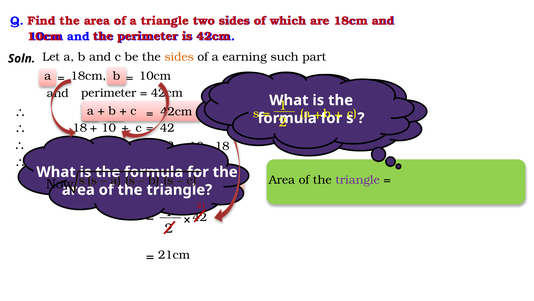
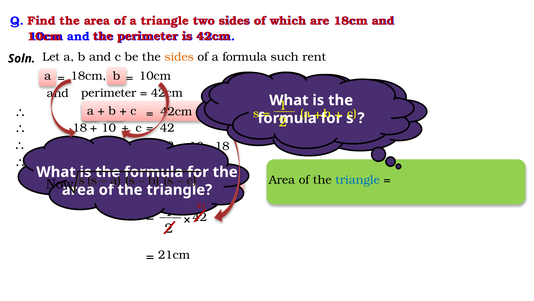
a earning: earning -> formula
part: part -> rent
triangle at (358, 179) colour: purple -> blue
